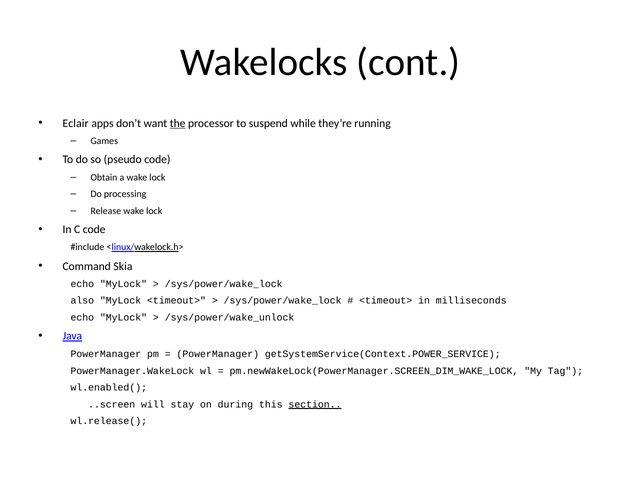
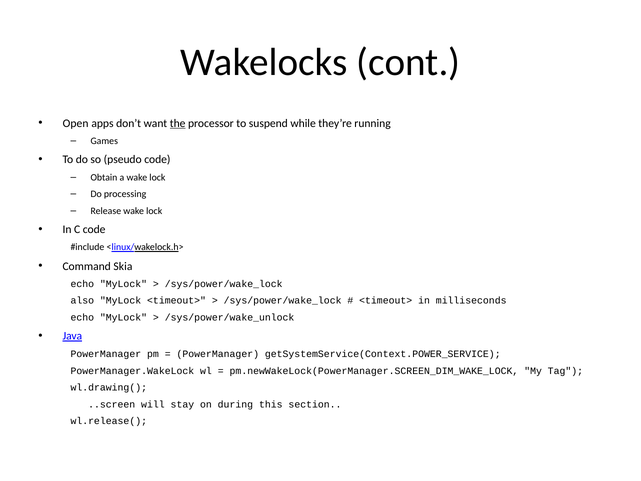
Eclair: Eclair -> Open
wl.enabled(: wl.enabled( -> wl.drawing(
section underline: present -> none
